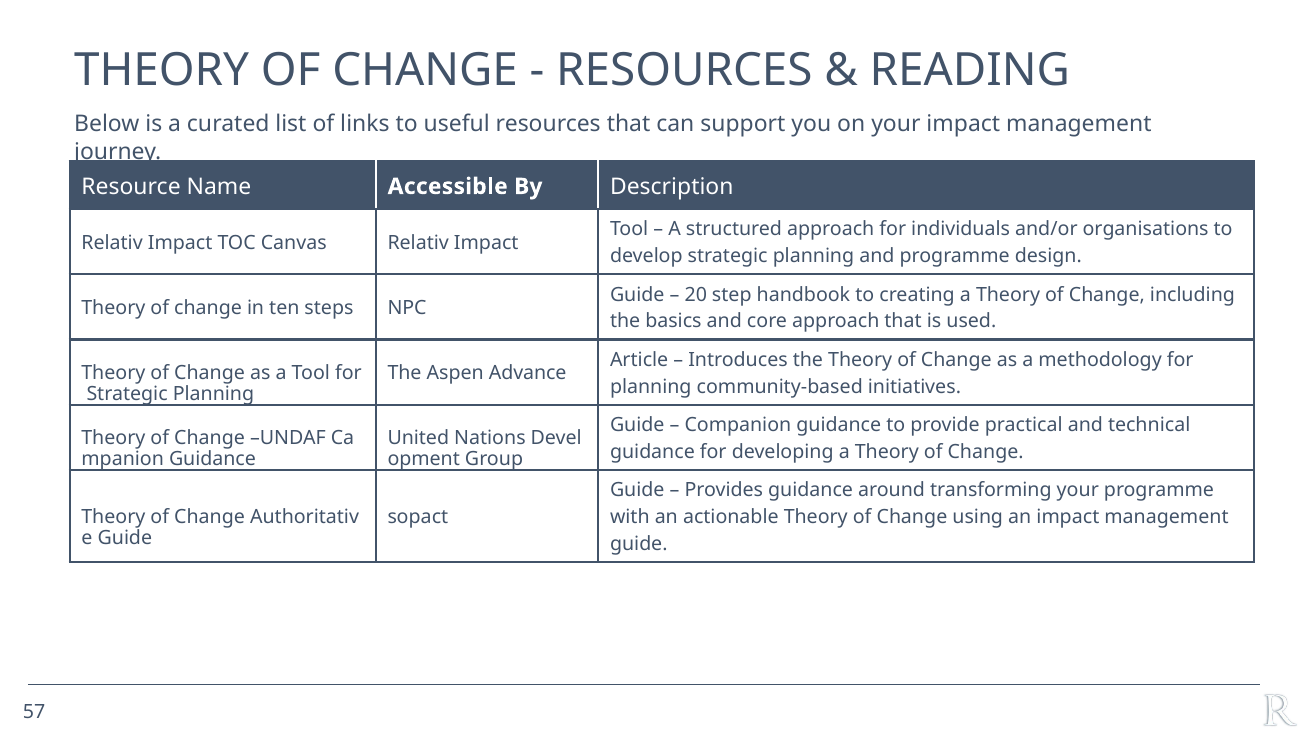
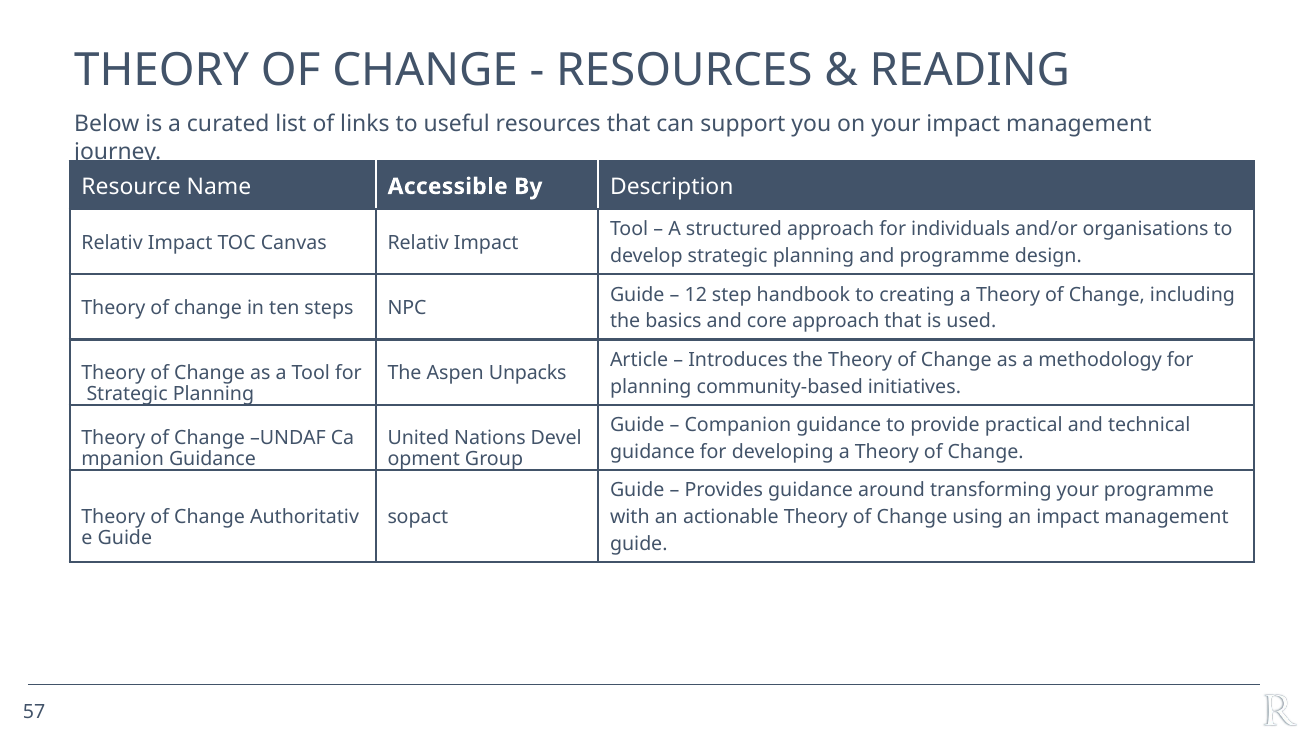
20: 20 -> 12
Advance: Advance -> Unpacks
